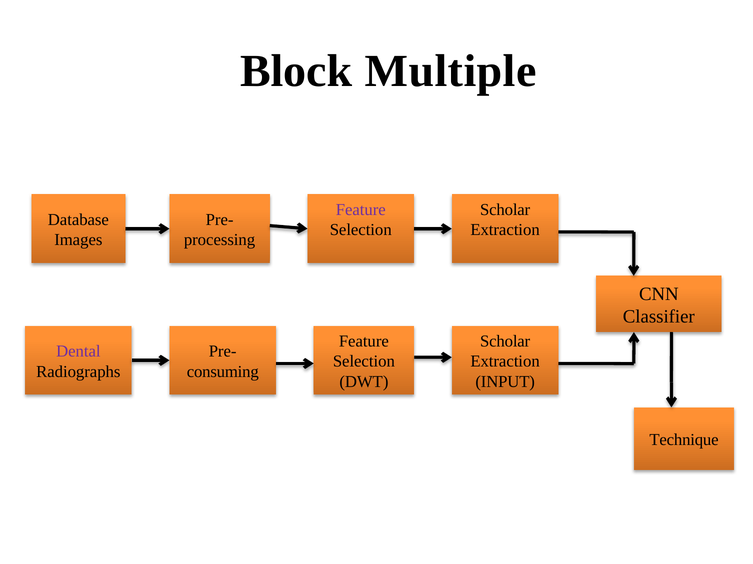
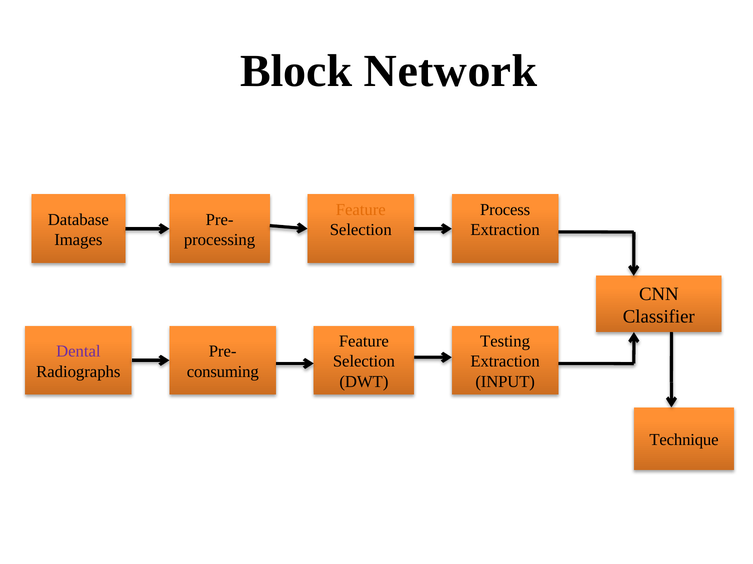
Multiple: Multiple -> Network
Feature at (361, 210) colour: purple -> orange
Scholar at (505, 210): Scholar -> Process
Scholar at (505, 342): Scholar -> Testing
